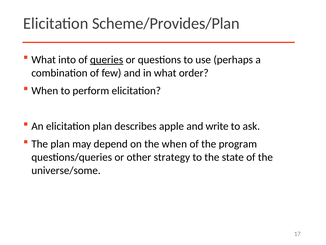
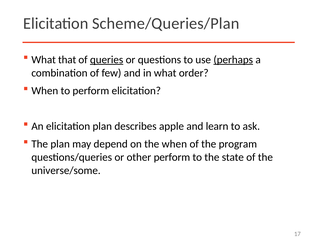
Scheme/Provides/Plan: Scheme/Provides/Plan -> Scheme/Queries/Plan
into: into -> that
perhaps underline: none -> present
write: write -> learn
other strategy: strategy -> perform
